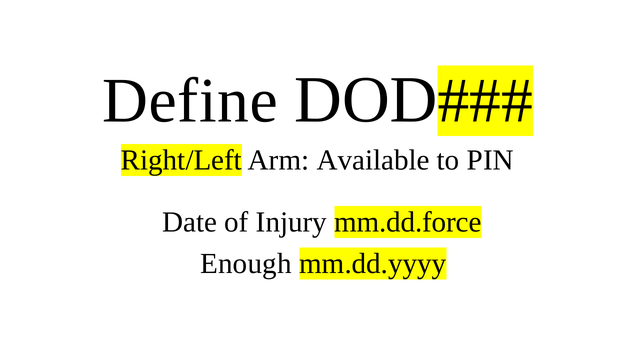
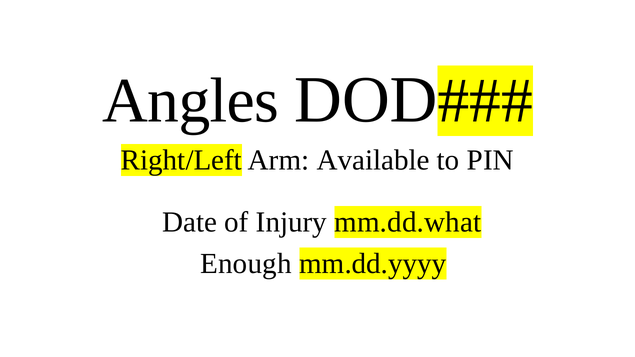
Define: Define -> Angles
mm.dd.force: mm.dd.force -> mm.dd.what
